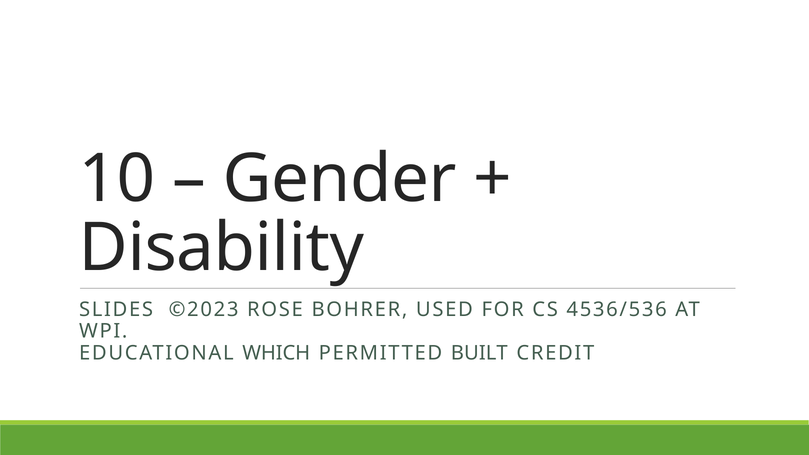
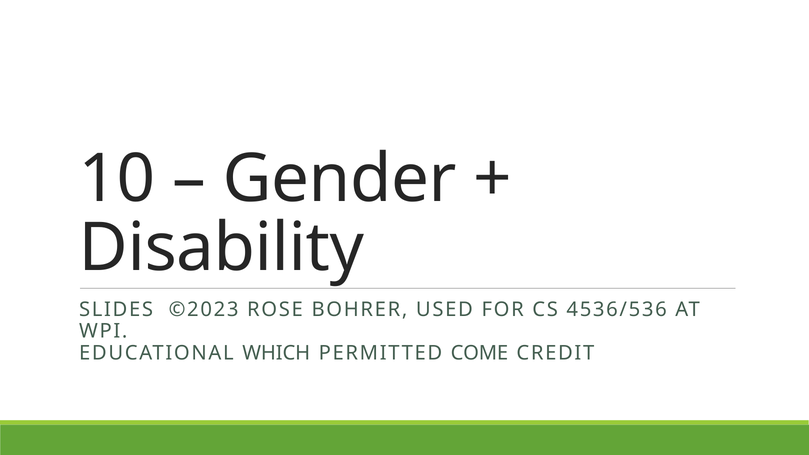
BUILT: BUILT -> COME
